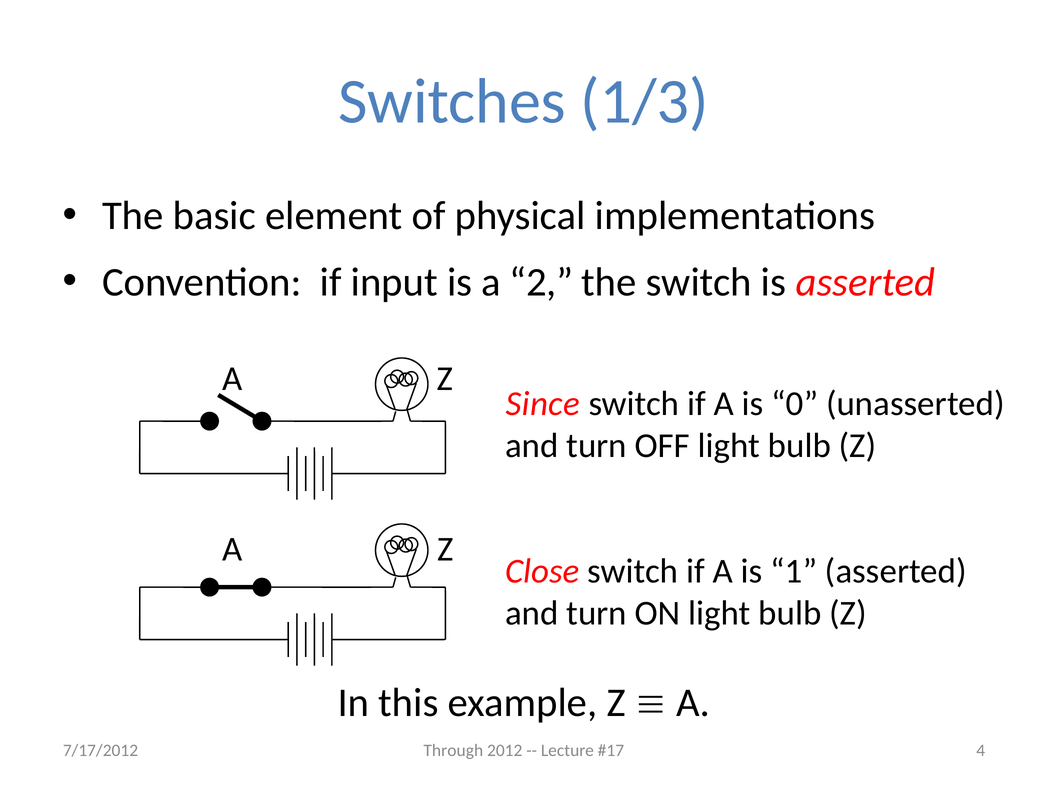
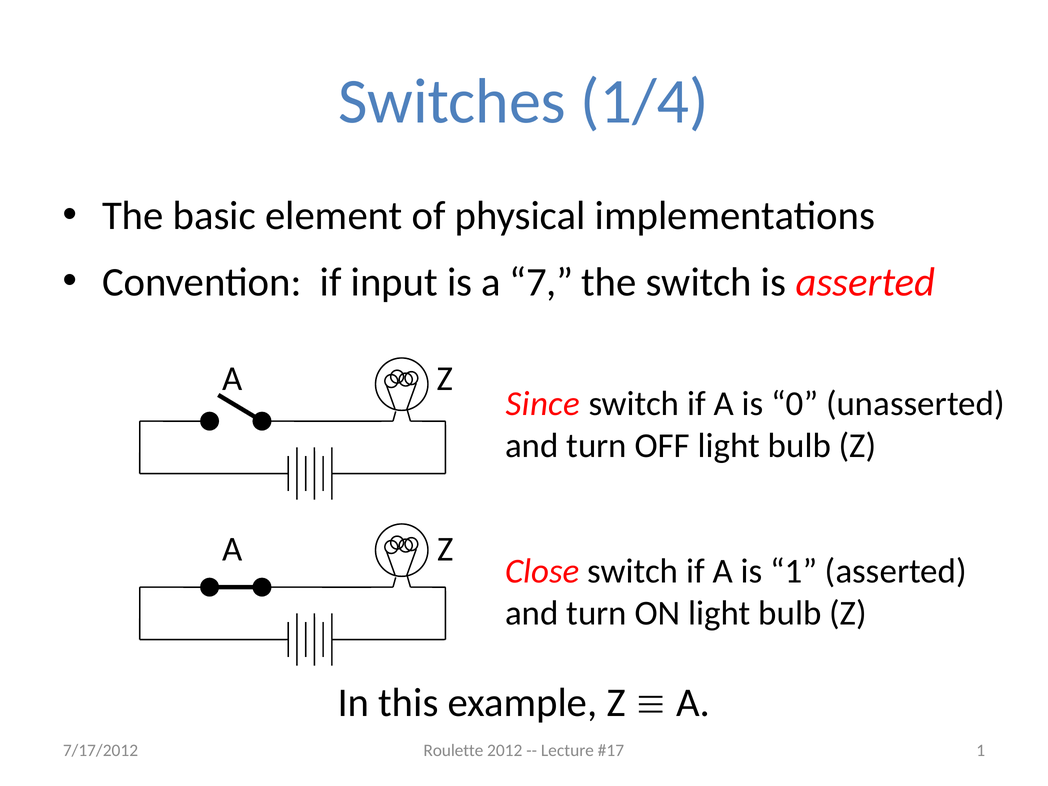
1/3: 1/3 -> 1/4
2: 2 -> 7
Through: Through -> Roulette
4 at (981, 750): 4 -> 1
